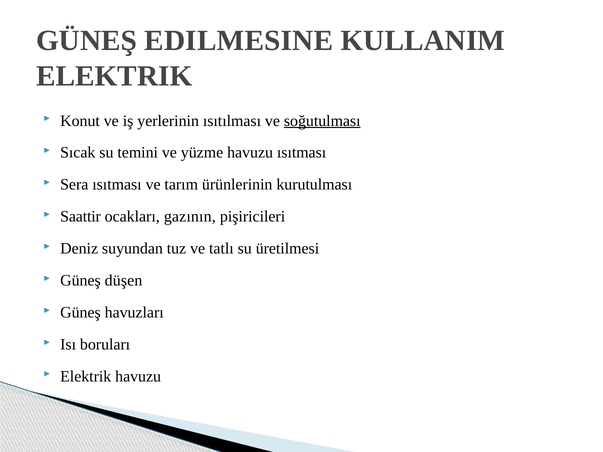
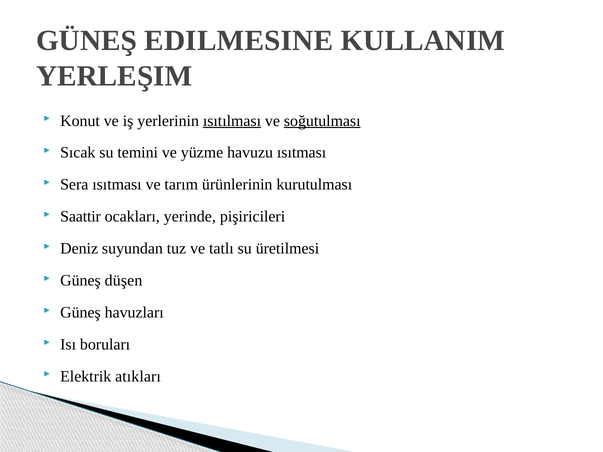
ELEKTRIK at (114, 76): ELEKTRIK -> YERLEŞIM
ısıtılması underline: none -> present
gazının: gazının -> yerinde
Elektrik havuzu: havuzu -> atıkları
